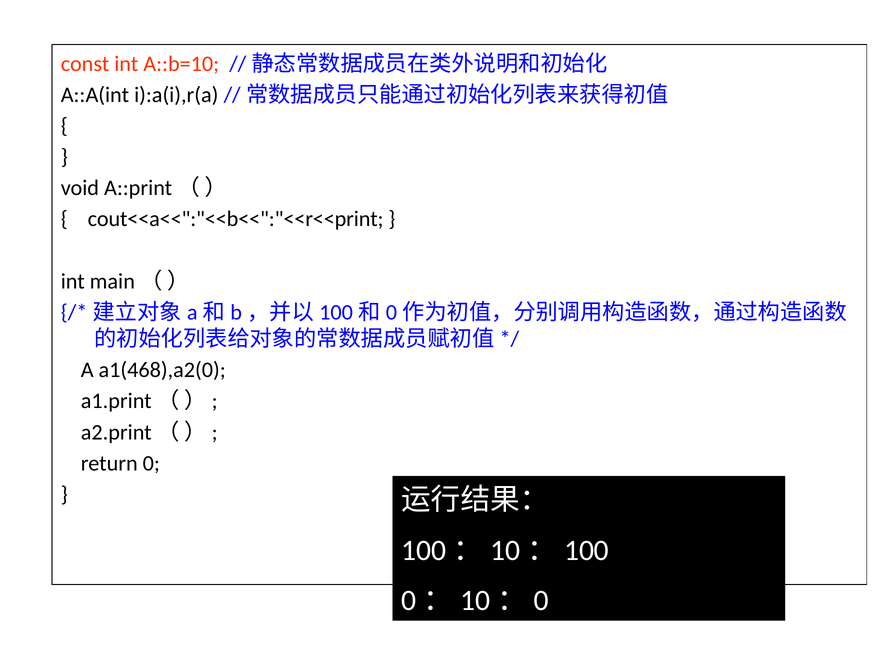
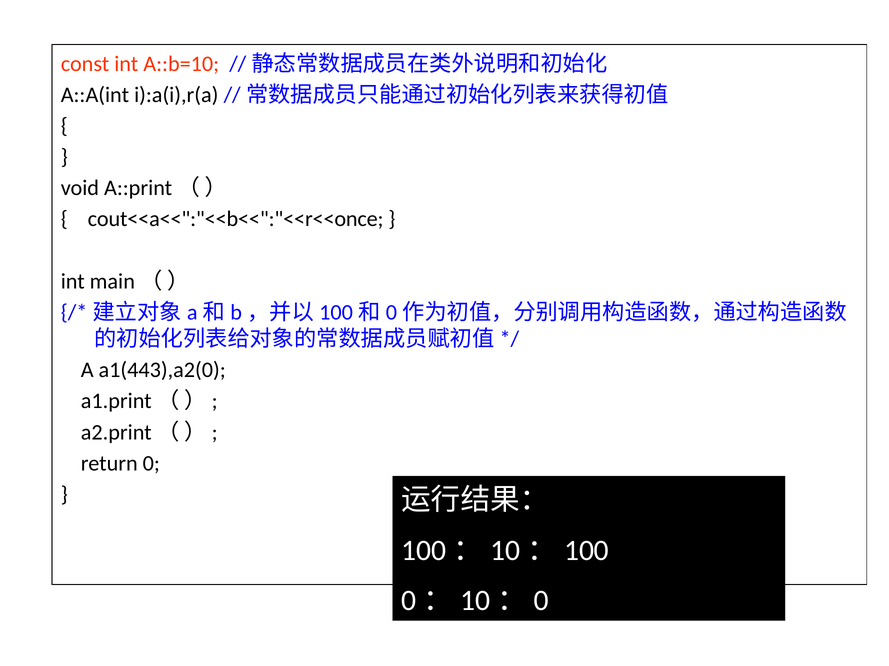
cout<<a<<":"<<b<<":"<<r<<print: cout<<a<<":"<<b<<":"<<r<<print -> cout<<a<<":"<<b<<":"<<r<<once
a1(468),a2(0: a1(468),a2(0 -> a1(443),a2(0
